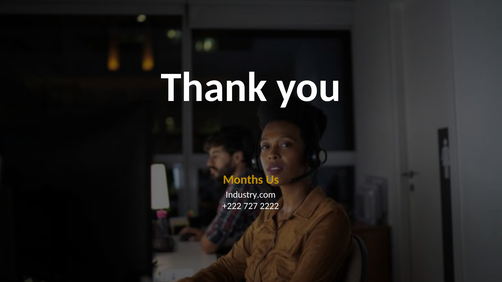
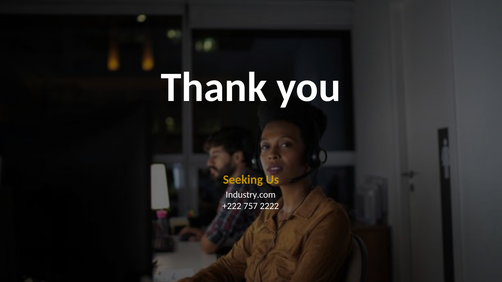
Months: Months -> Seeking
727: 727 -> 757
